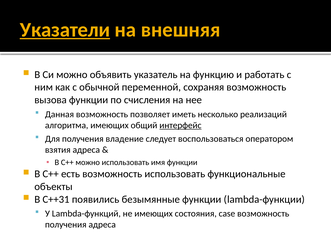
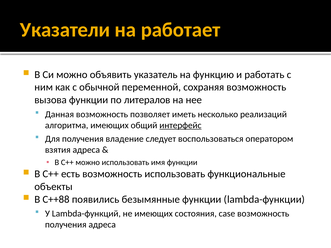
Указатели underline: present -> none
внешняя: внешняя -> работает
счисления: счисления -> литералов
C++31: C++31 -> C++88
